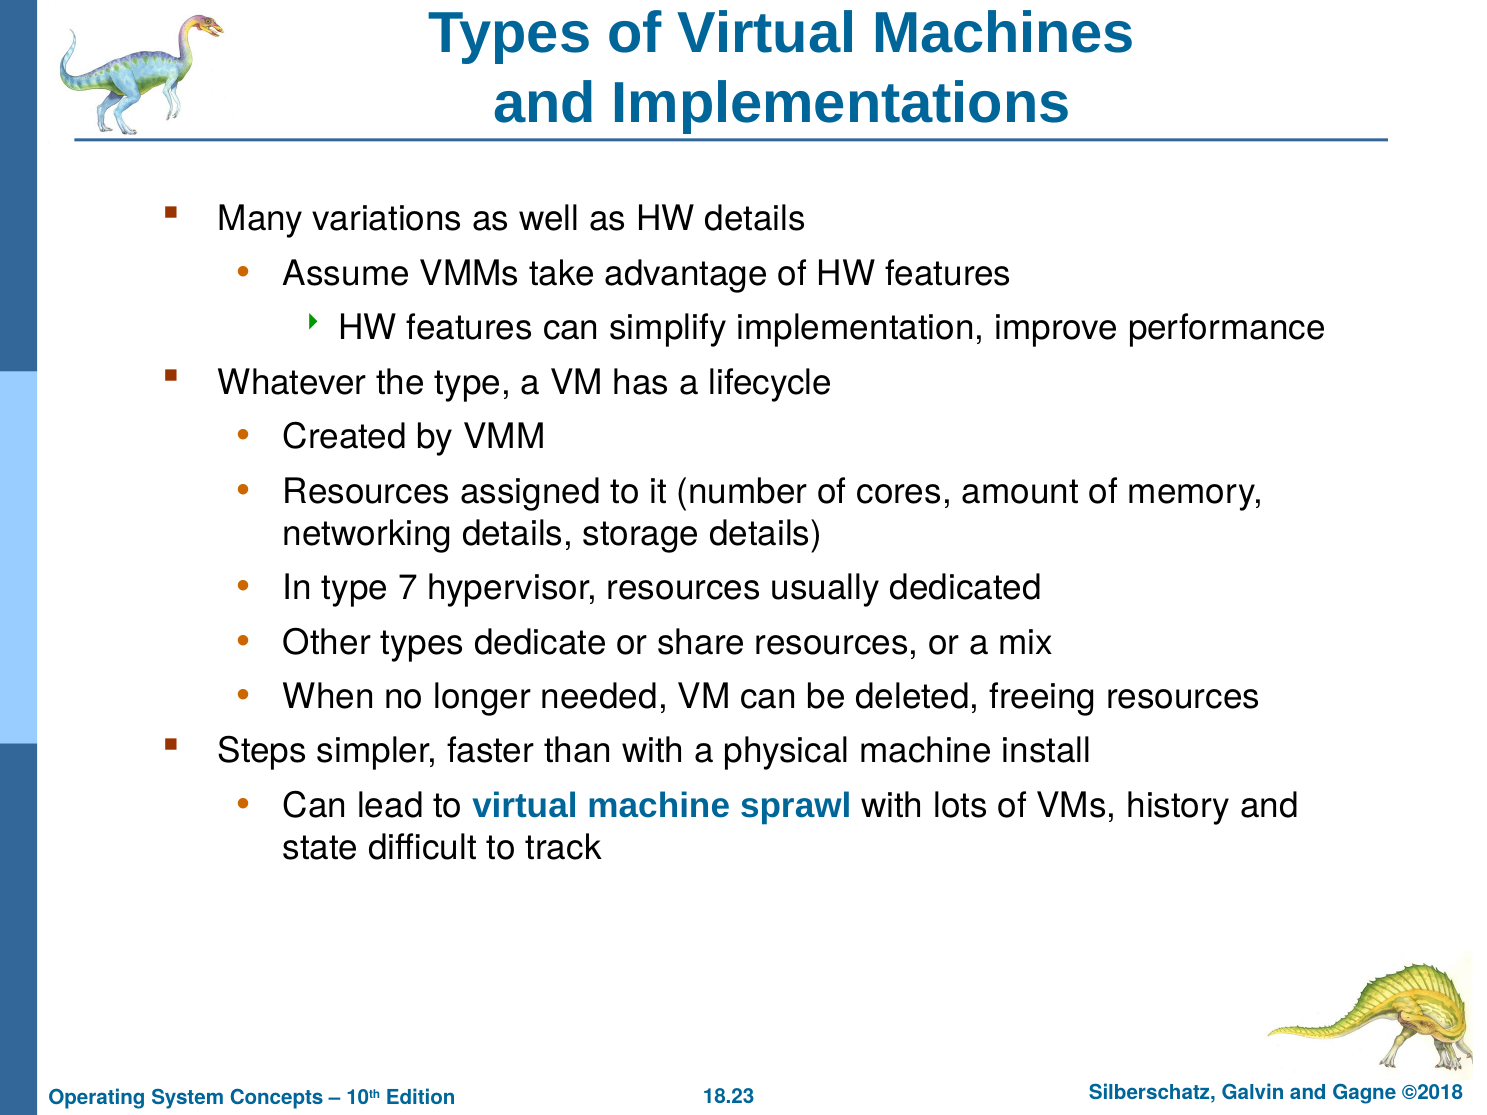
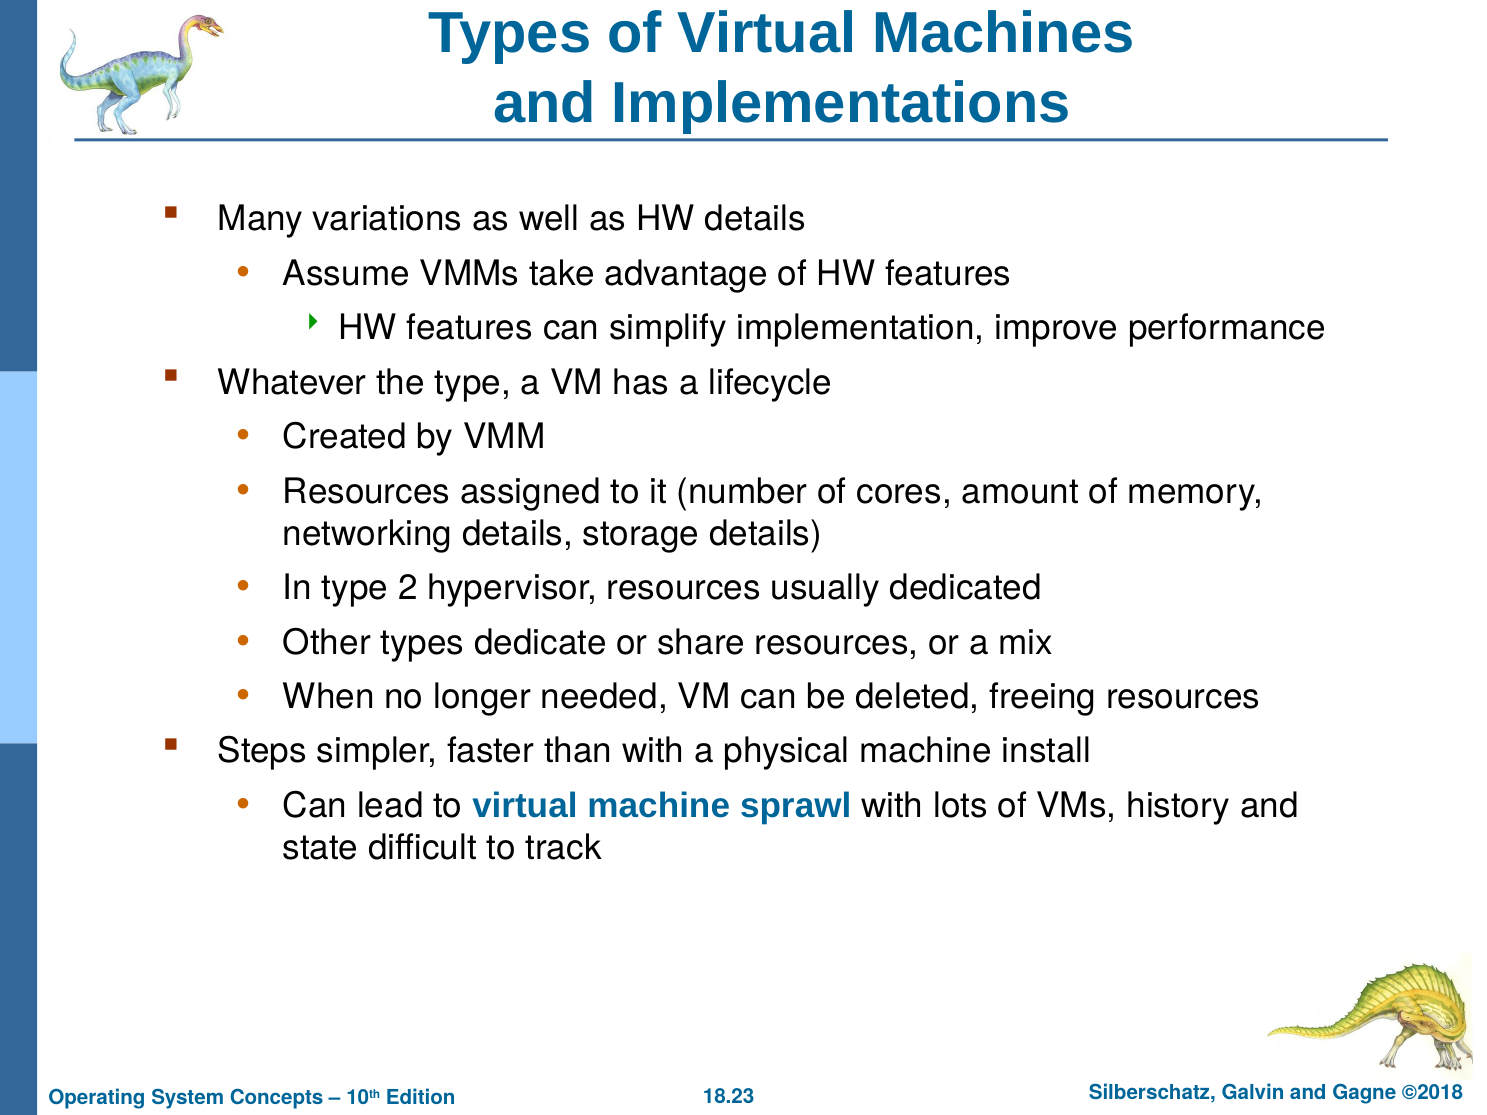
7: 7 -> 2
